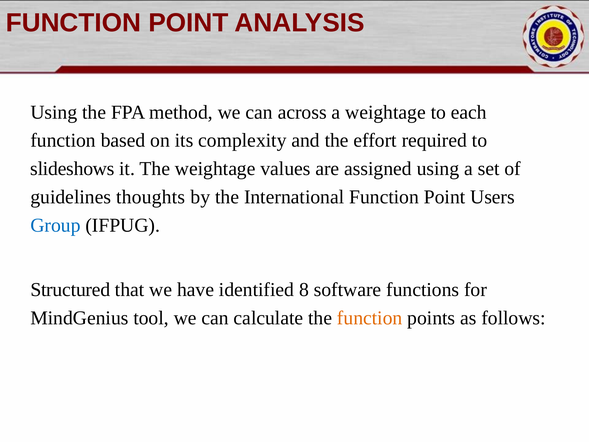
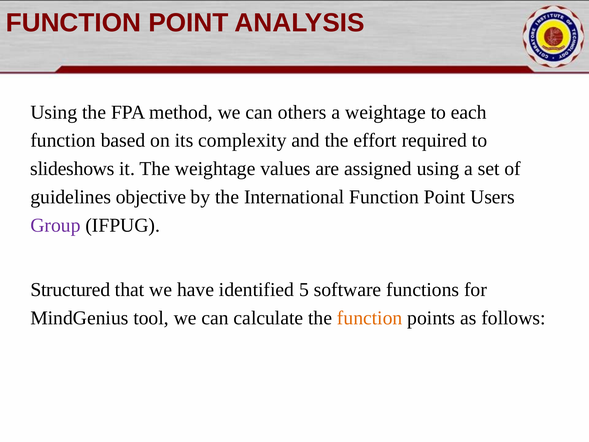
across: across -> others
thoughts: thoughts -> objective
Group colour: blue -> purple
8: 8 -> 5
